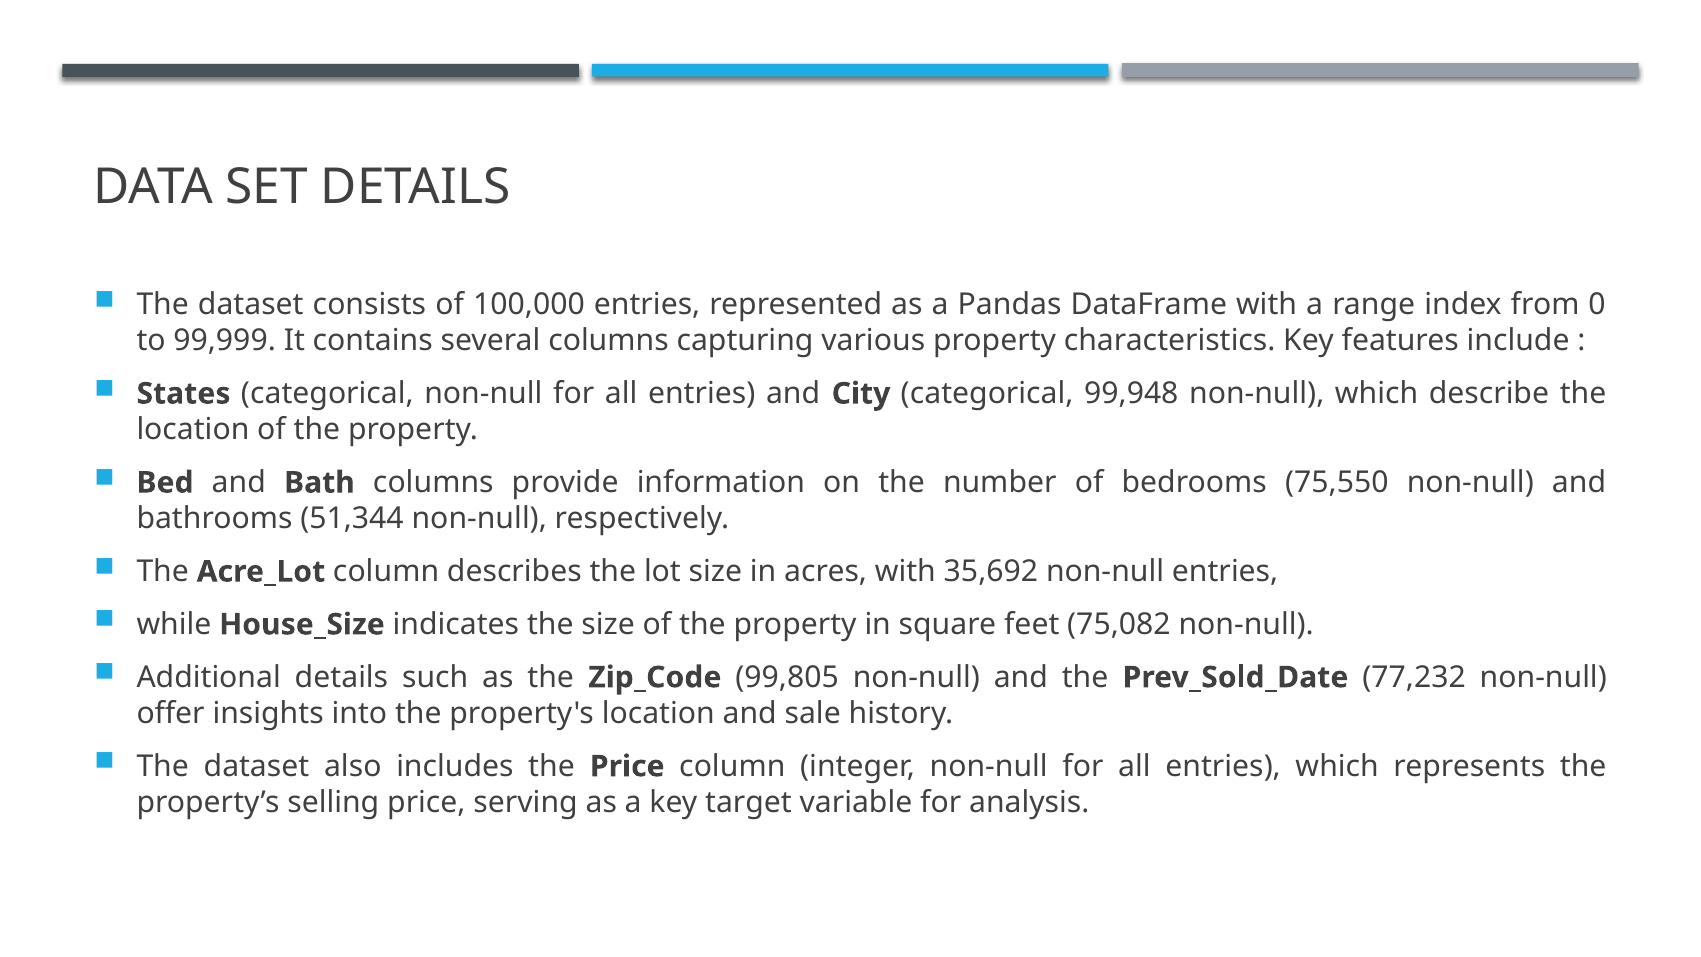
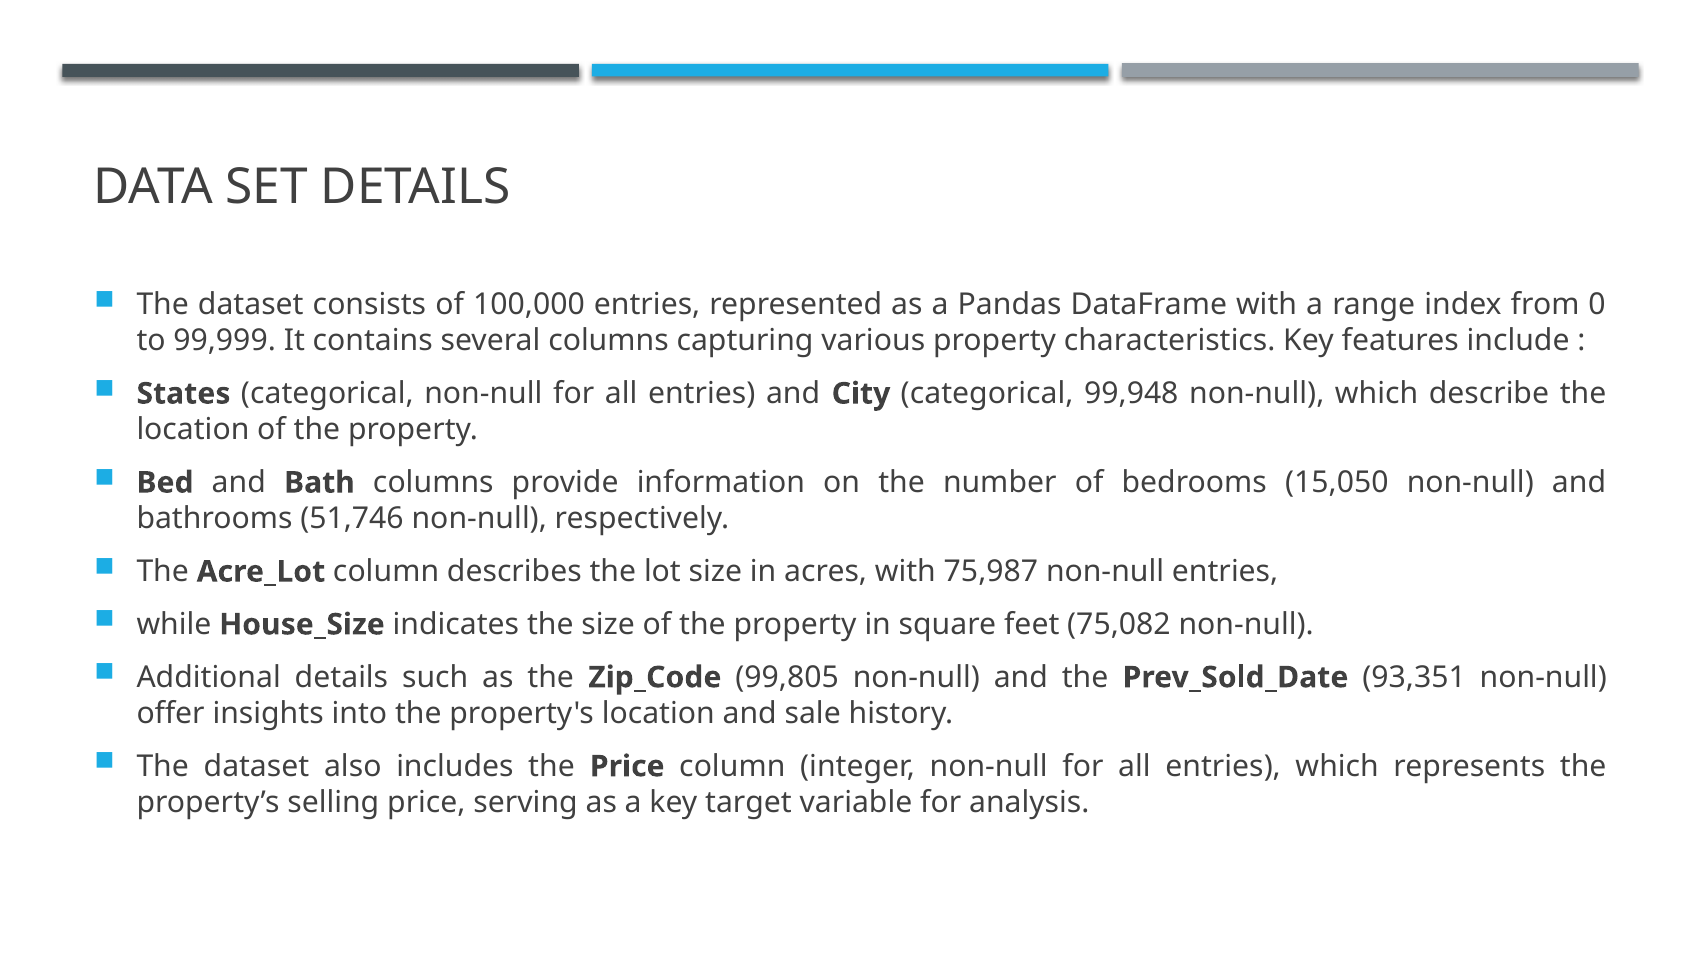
75,550: 75,550 -> 15,050
51,344: 51,344 -> 51,746
35,692: 35,692 -> 75,987
77,232: 77,232 -> 93,351
